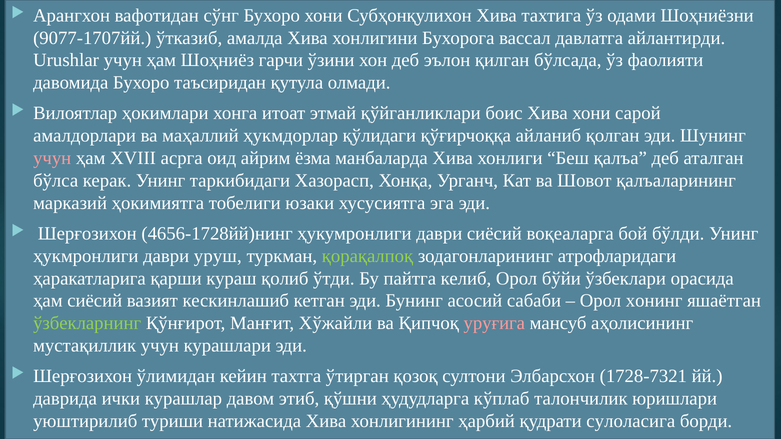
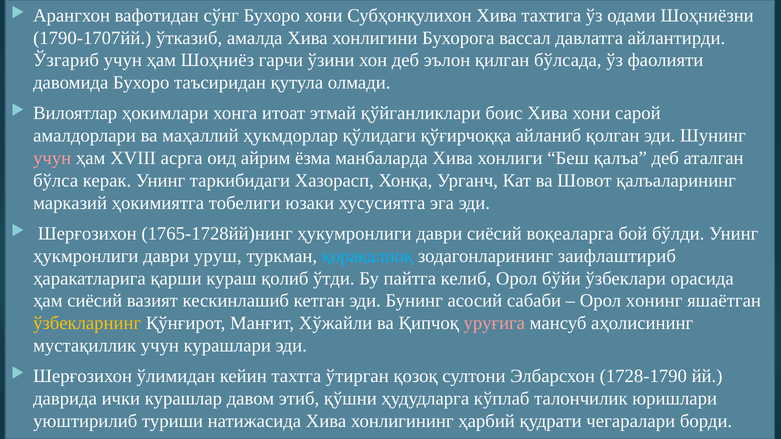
9077-1707йй: 9077-1707йй -> 1790-1707йй
Urushlar: Urushlar -> Ўзгариб
4656-1728йй)нинг: 4656-1728йй)нинг -> 1765-1728йй)нинг
қорақалпоқ colour: light green -> light blue
атрофларидаги: атрофларидаги -> заифлаштириб
ўзбекларнинг colour: light green -> yellow
1728-7321: 1728-7321 -> 1728-1790
сулоласига: сулоласига -> чегаралари
